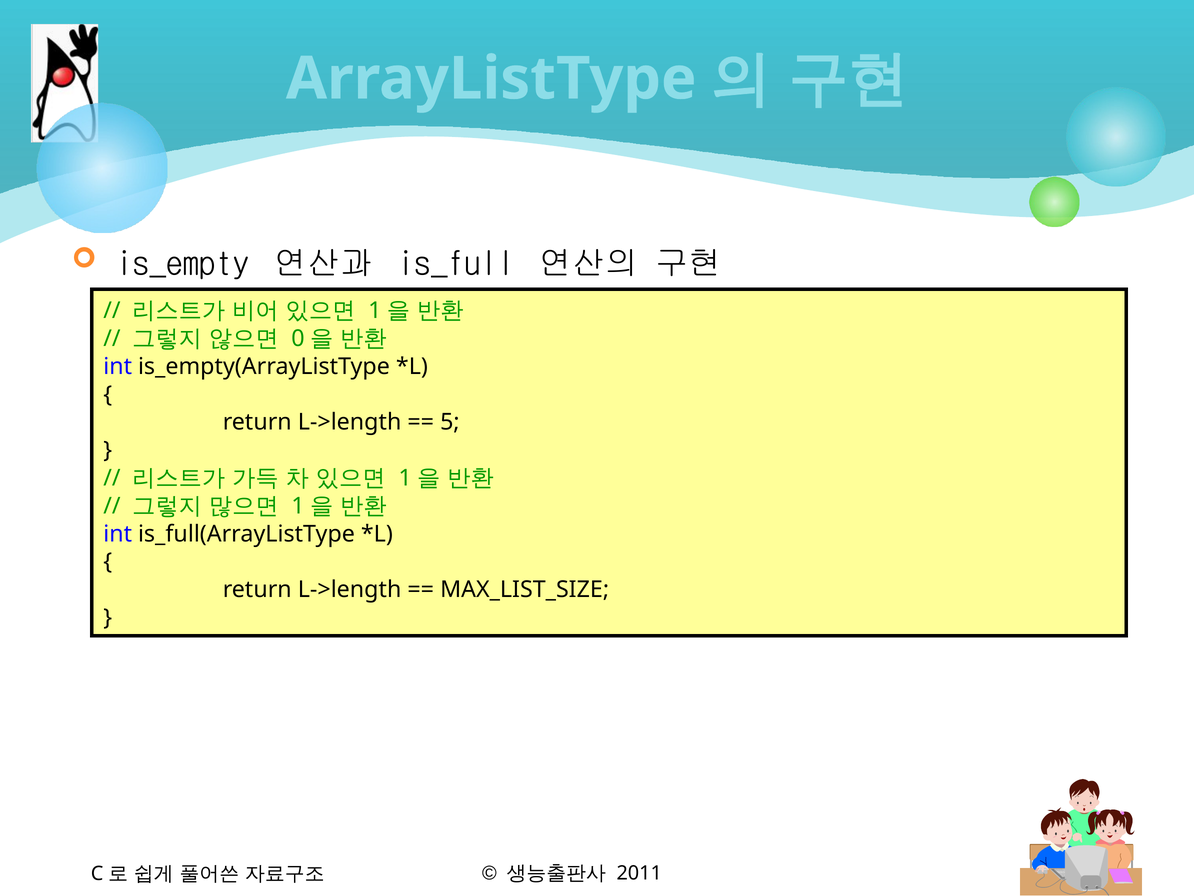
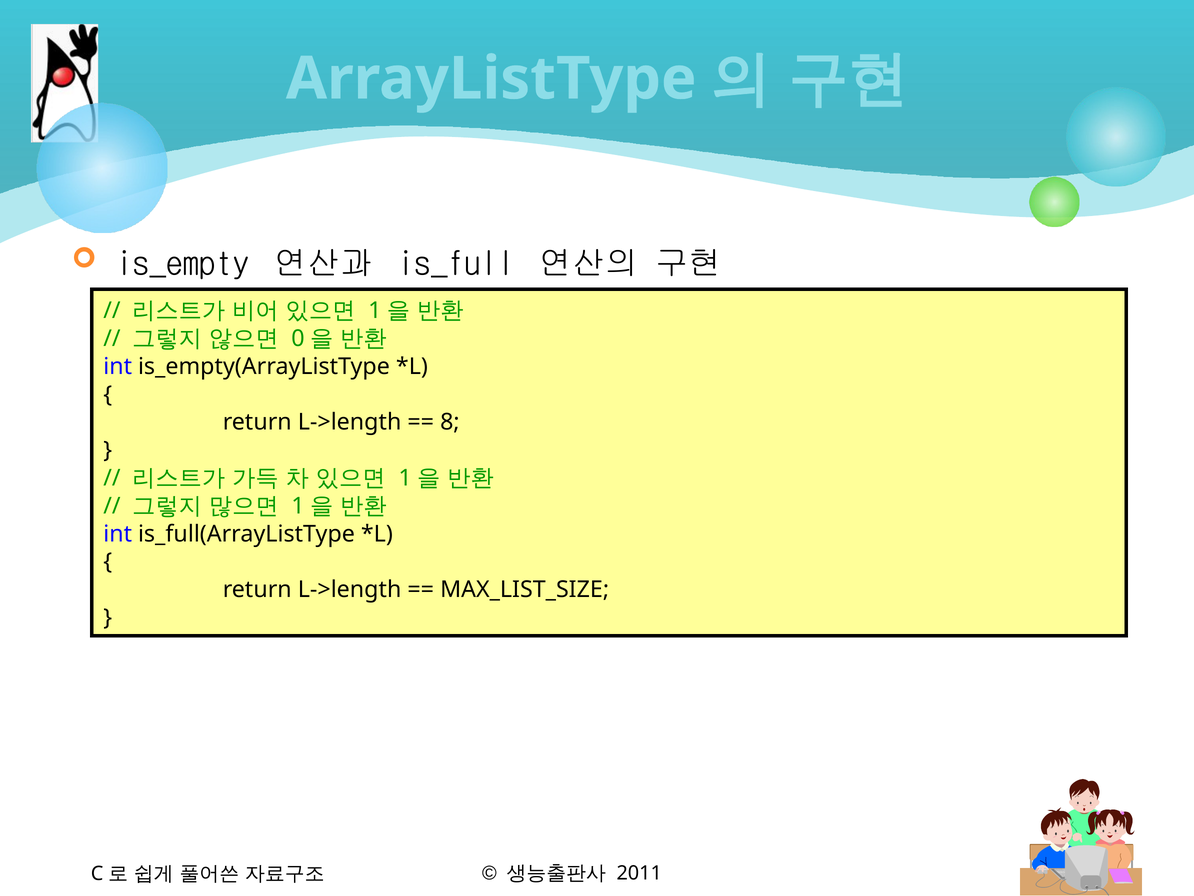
5: 5 -> 8
